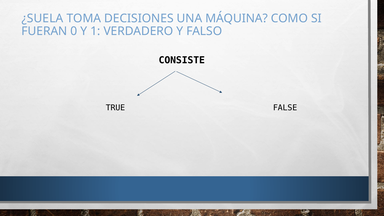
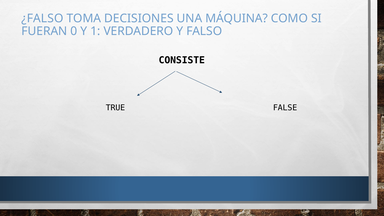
¿SUELA: ¿SUELA -> ¿FALSO
